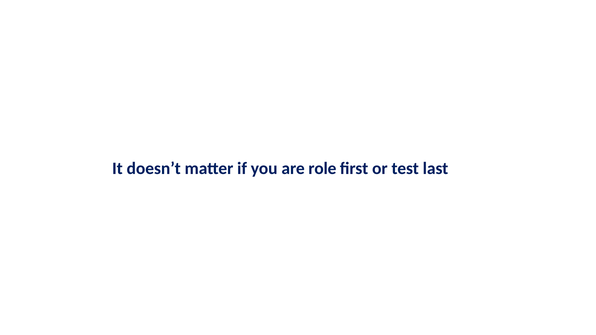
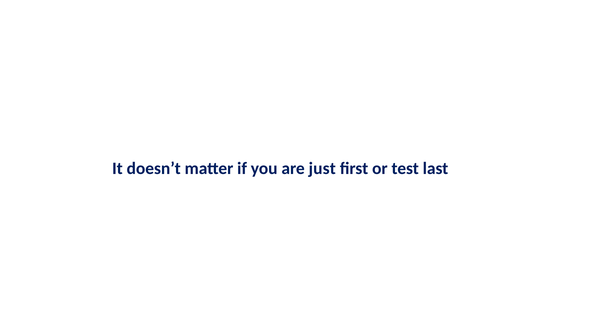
role: role -> just
